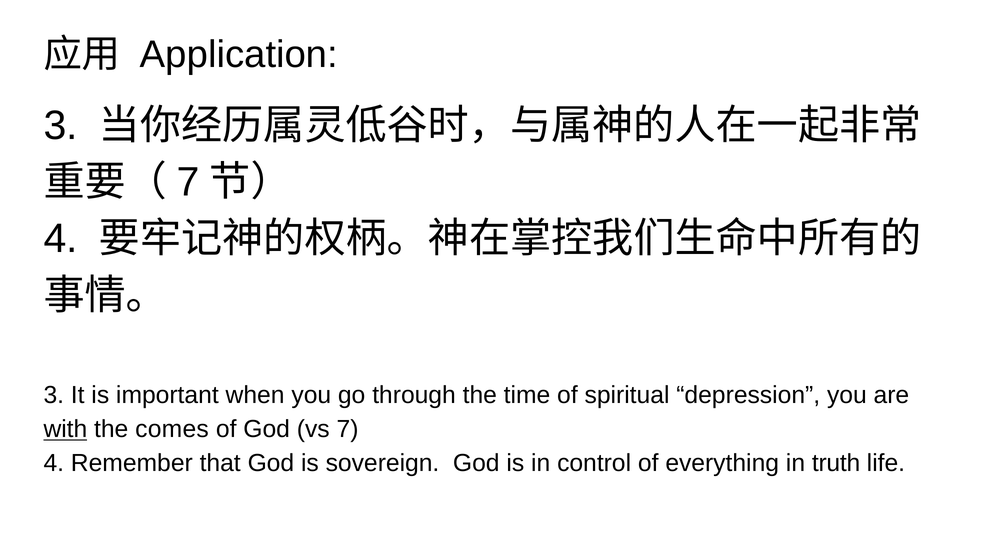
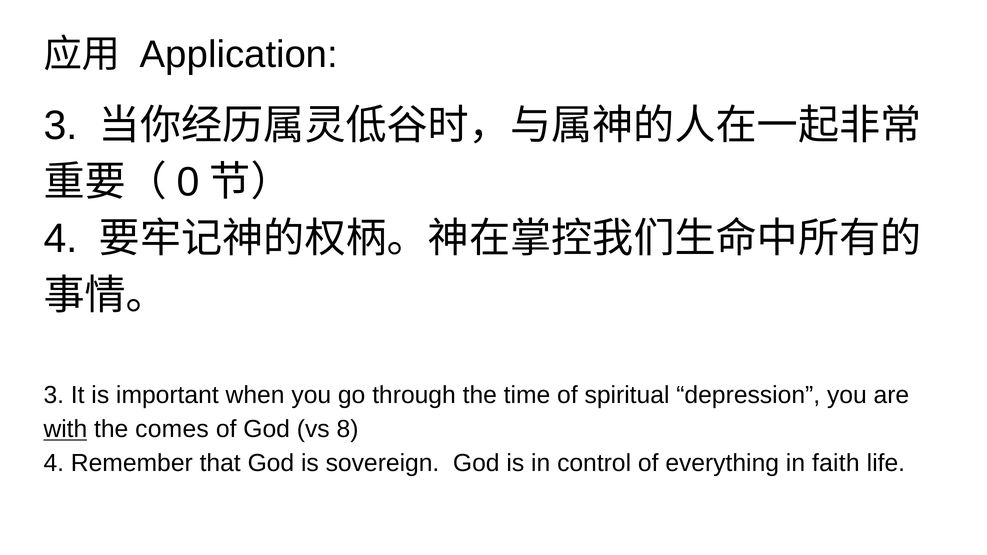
7 at (188, 182): 7 -> 0
vs 7: 7 -> 8
truth: truth -> faith
